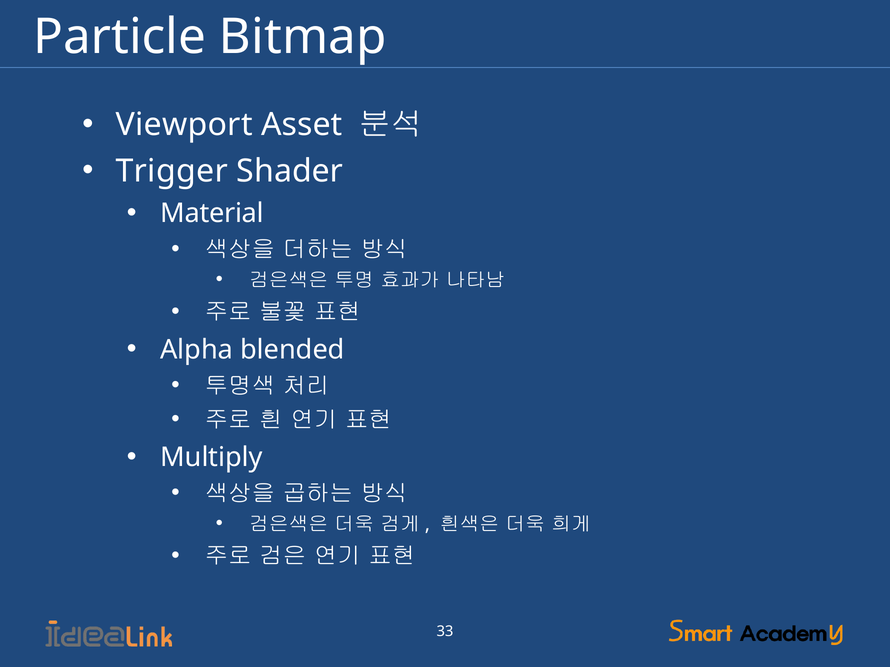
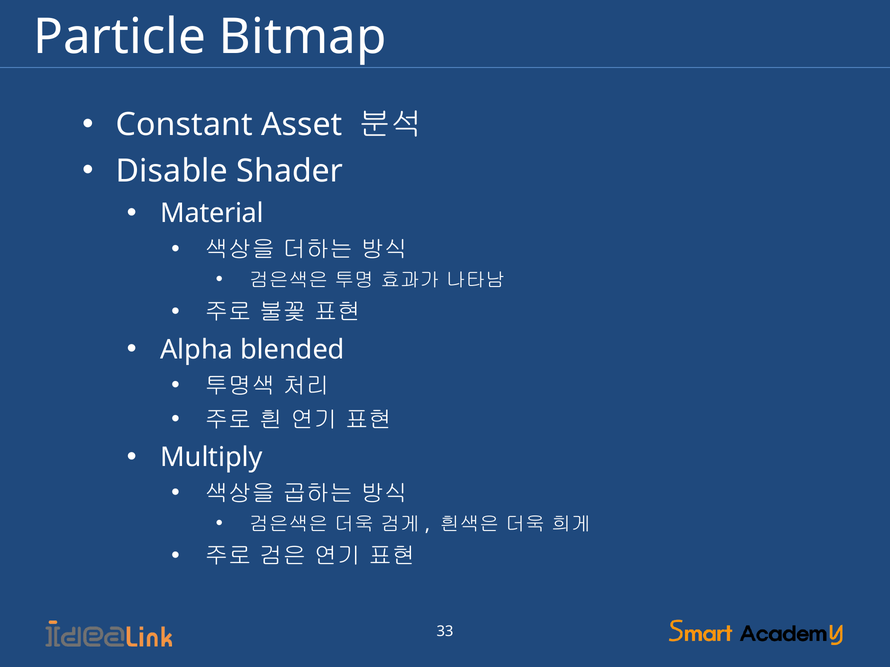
Viewport: Viewport -> Constant
Trigger: Trigger -> Disable
